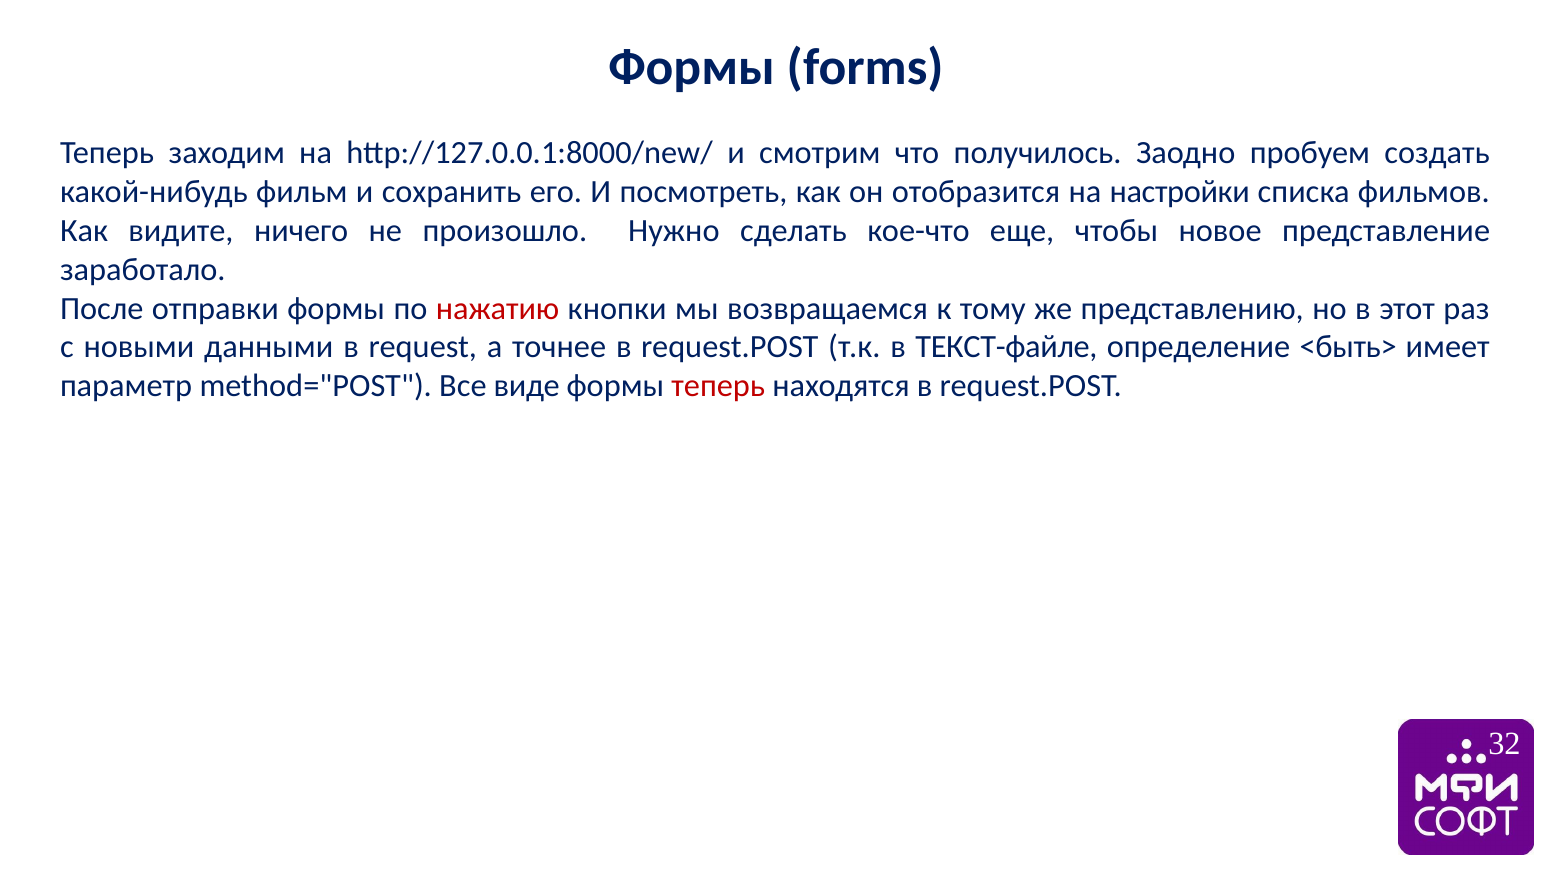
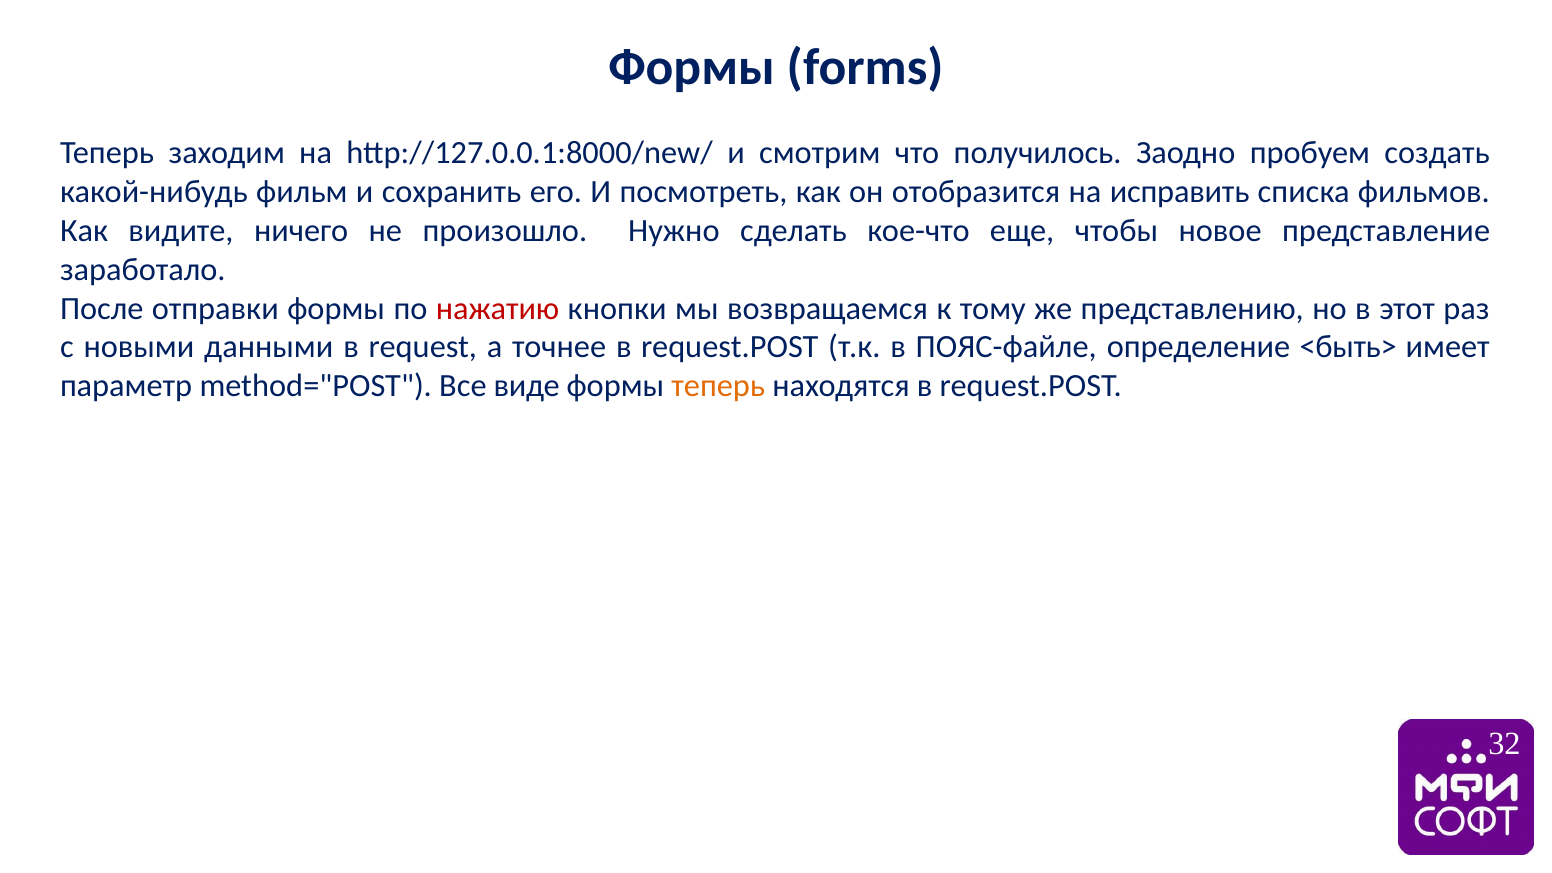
настройки: настройки -> исправить
ТЕКСТ-файле: ТЕКСТ-файле -> ПОЯС-файле
теперь at (718, 386) colour: red -> orange
